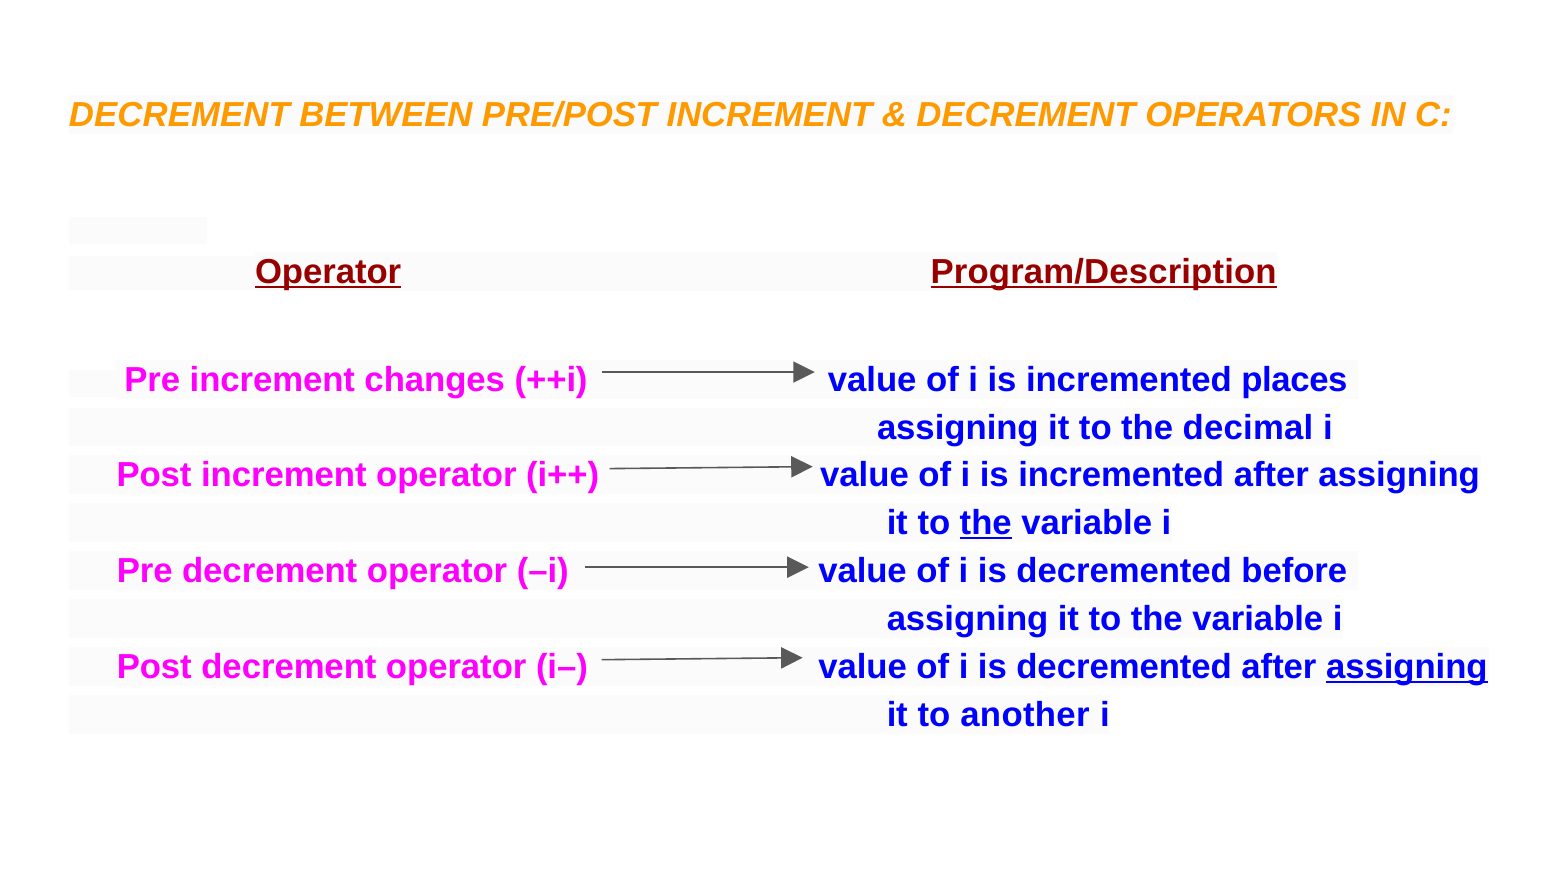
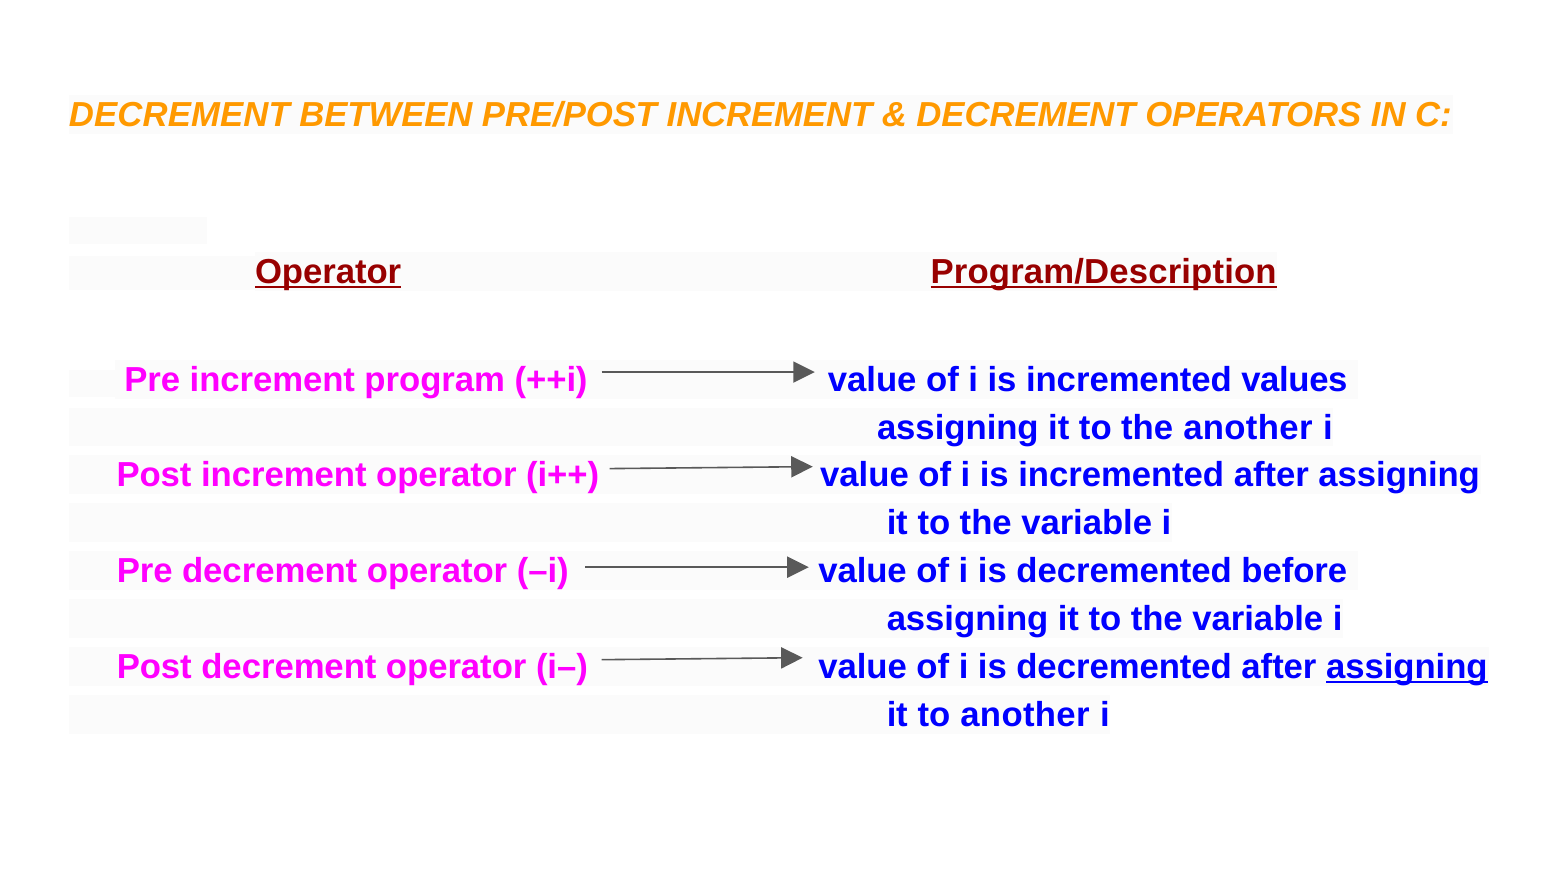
changes: changes -> program
places: places -> values
the decimal: decimal -> another
the at (986, 523) underline: present -> none
